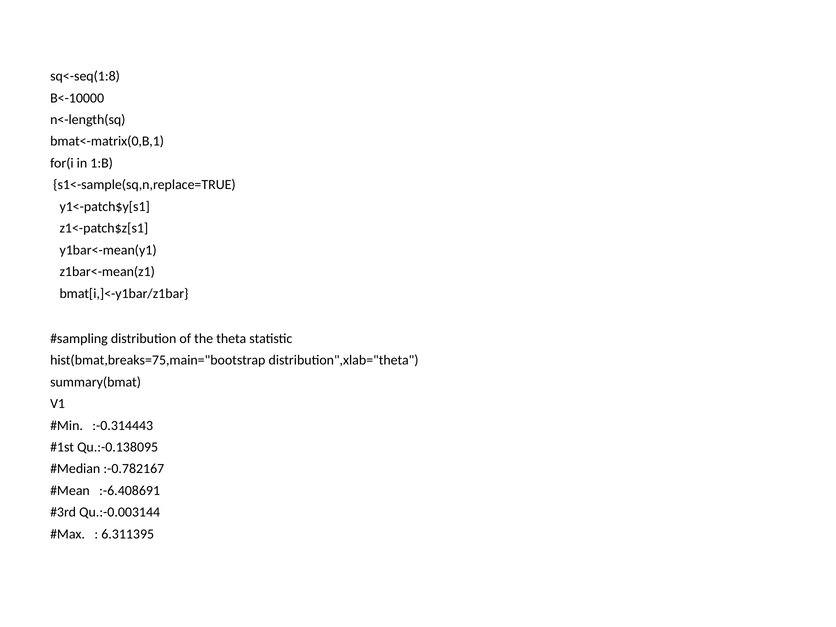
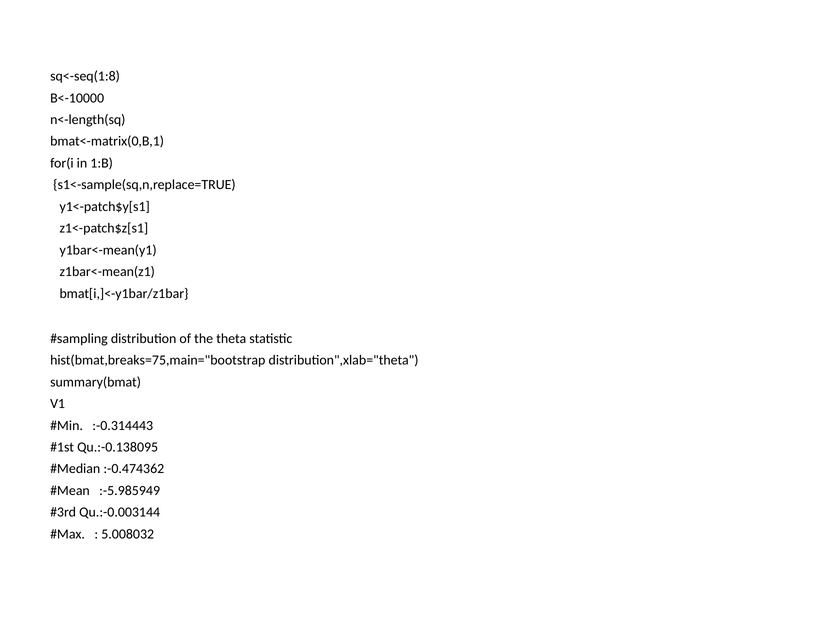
:-0.782167: :-0.782167 -> :-0.474362
:-6.408691: :-6.408691 -> :-5.985949
6.311395: 6.311395 -> 5.008032
